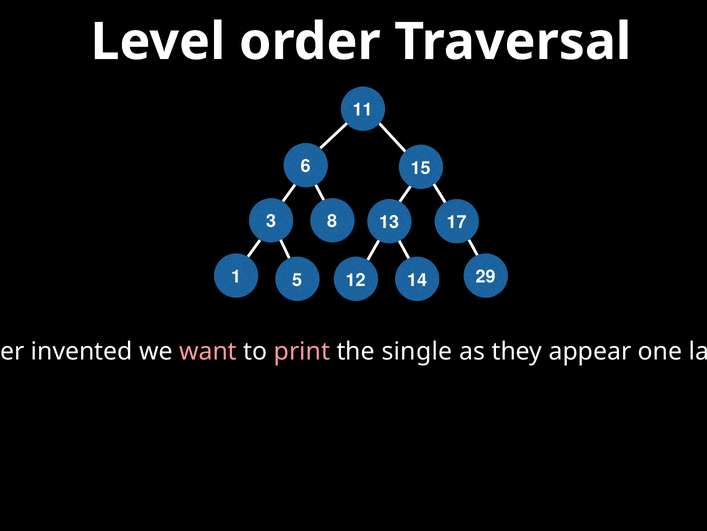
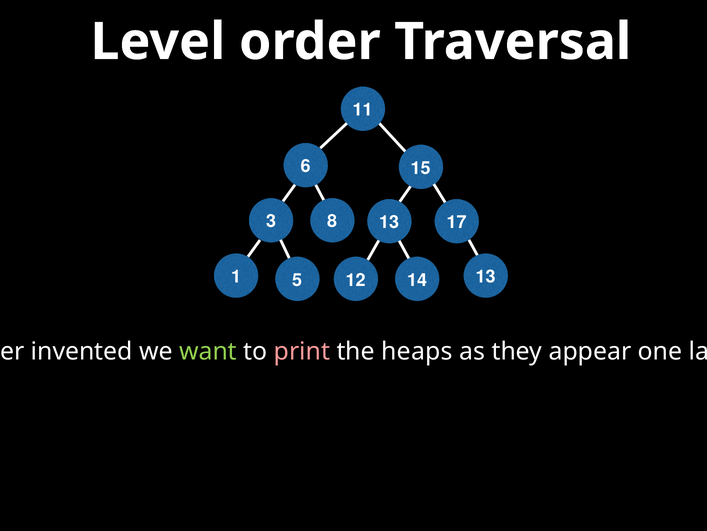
29 at (486, 276): 29 -> 13
want colour: pink -> light green
single: single -> heaps
